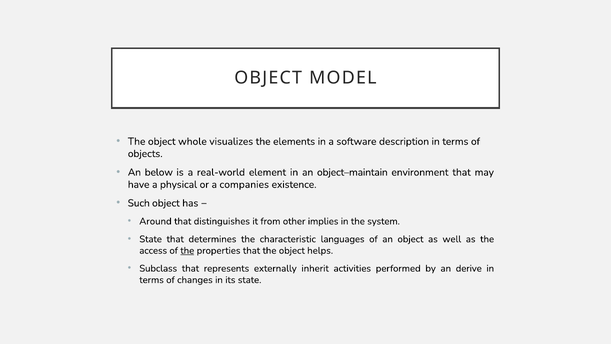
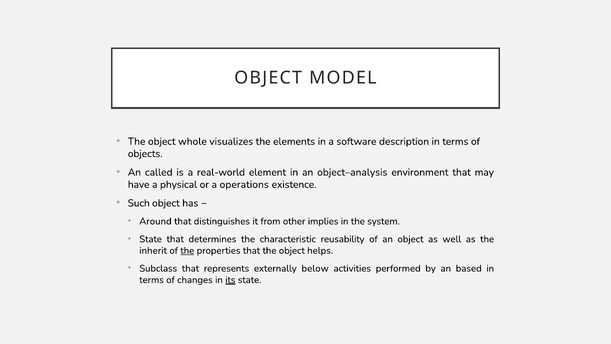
below: below -> called
object–maintain: object–maintain -> object–analysis
companies: companies -> operations
languages: languages -> reusability
access: access -> inherit
inherit: inherit -> below
derive: derive -> based
its underline: none -> present
